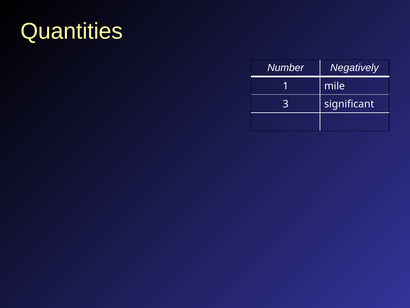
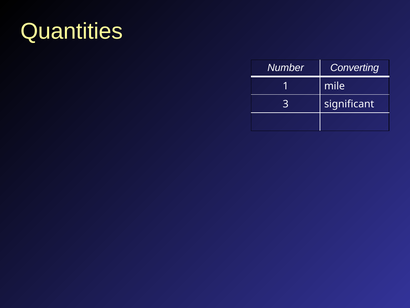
Negatively: Negatively -> Converting
